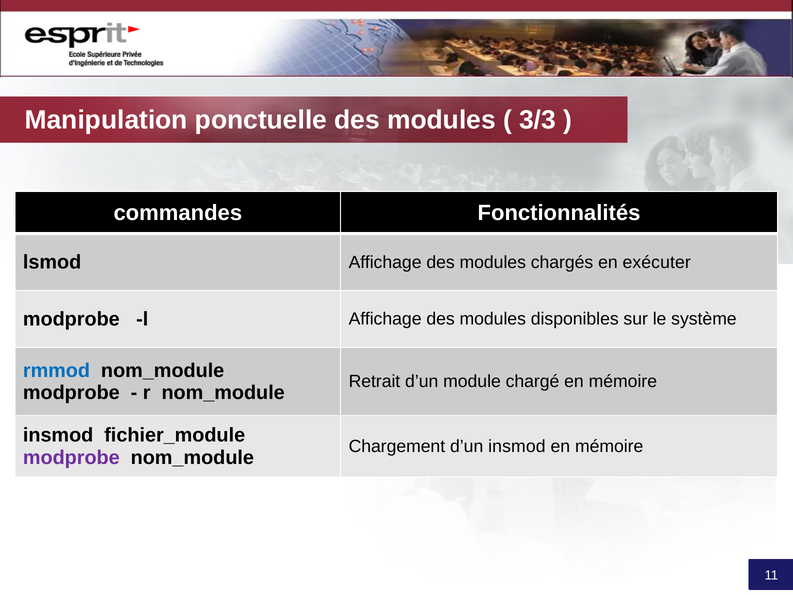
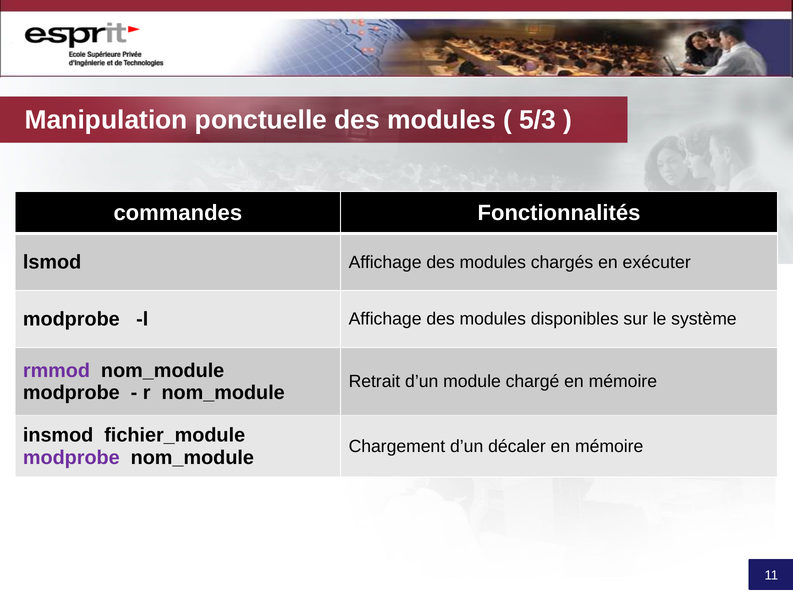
3/3: 3/3 -> 5/3
rmmod colour: blue -> purple
d’un insmod: insmod -> décaler
